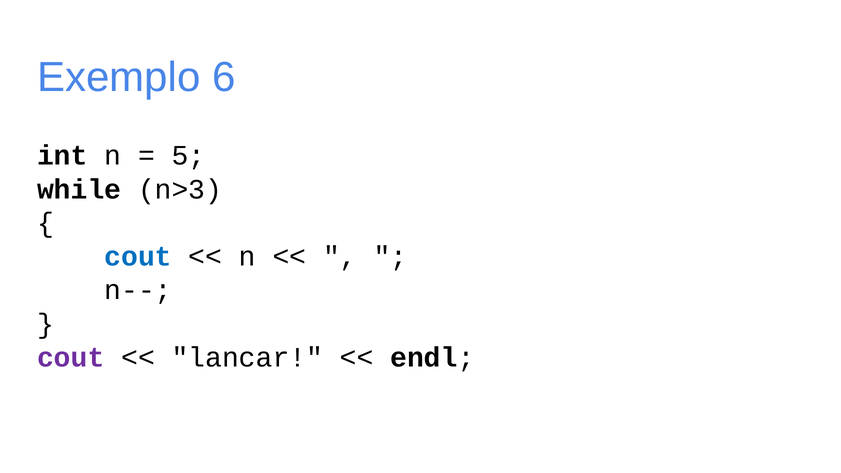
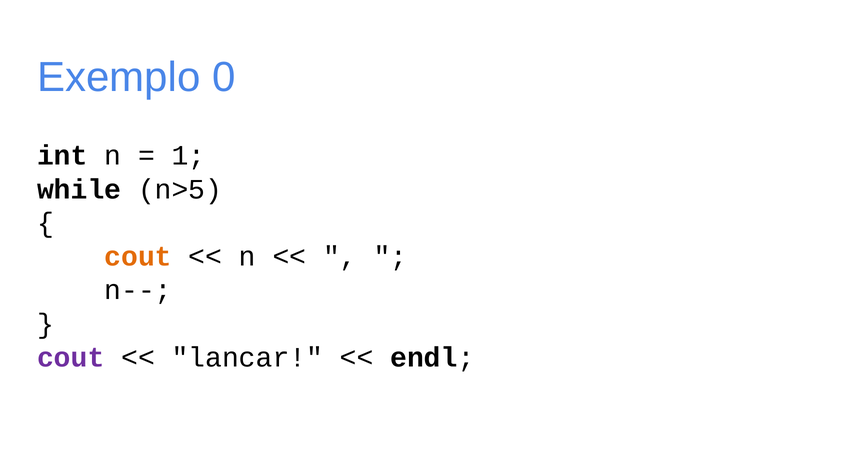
6: 6 -> 0
5: 5 -> 1
n>3: n>3 -> n>5
cout at (138, 257) colour: blue -> orange
